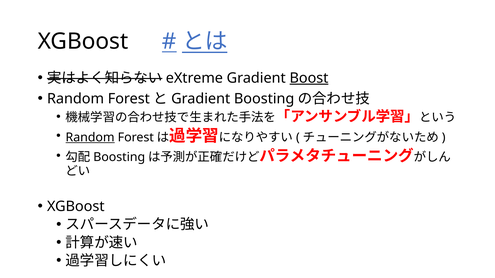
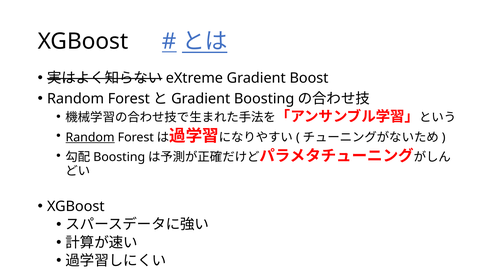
Boost underline: present -> none
